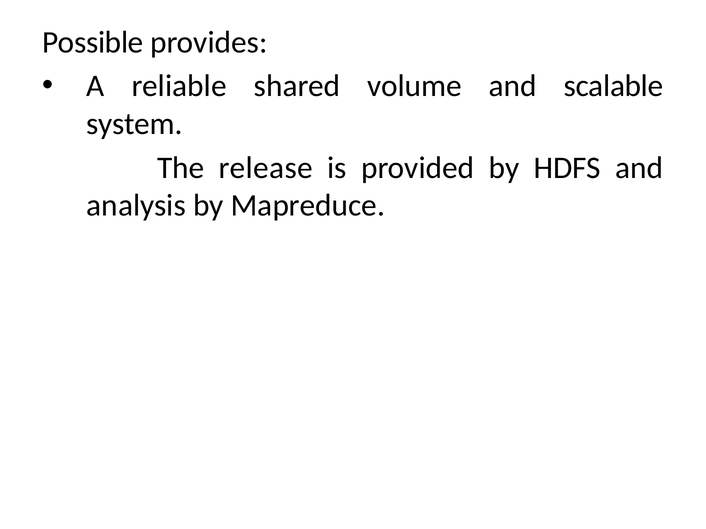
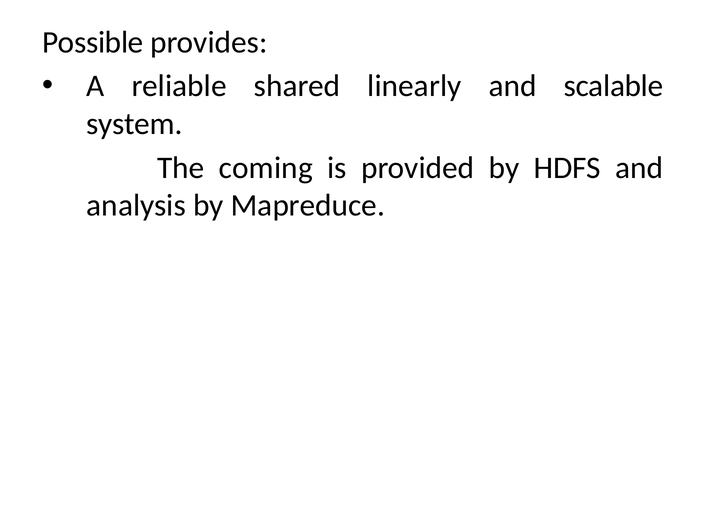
volume: volume -> linearly
release: release -> coming
